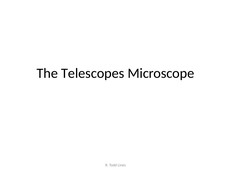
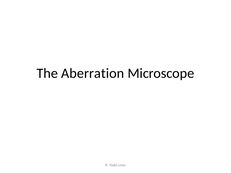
Telescopes: Telescopes -> Aberration
